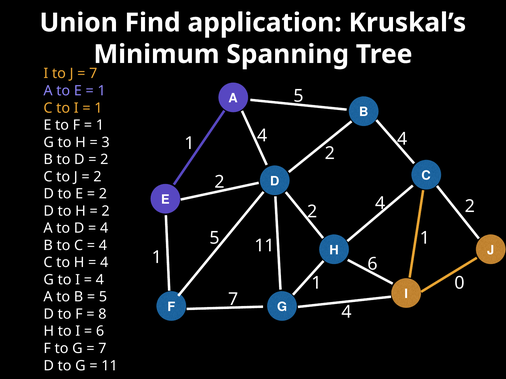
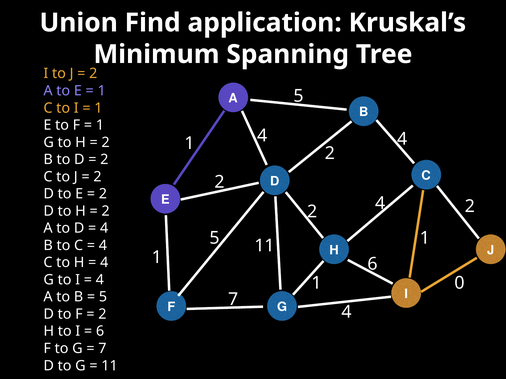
7 at (93, 74): 7 -> 2
3 at (106, 143): 3 -> 2
8 at (102, 315): 8 -> 2
